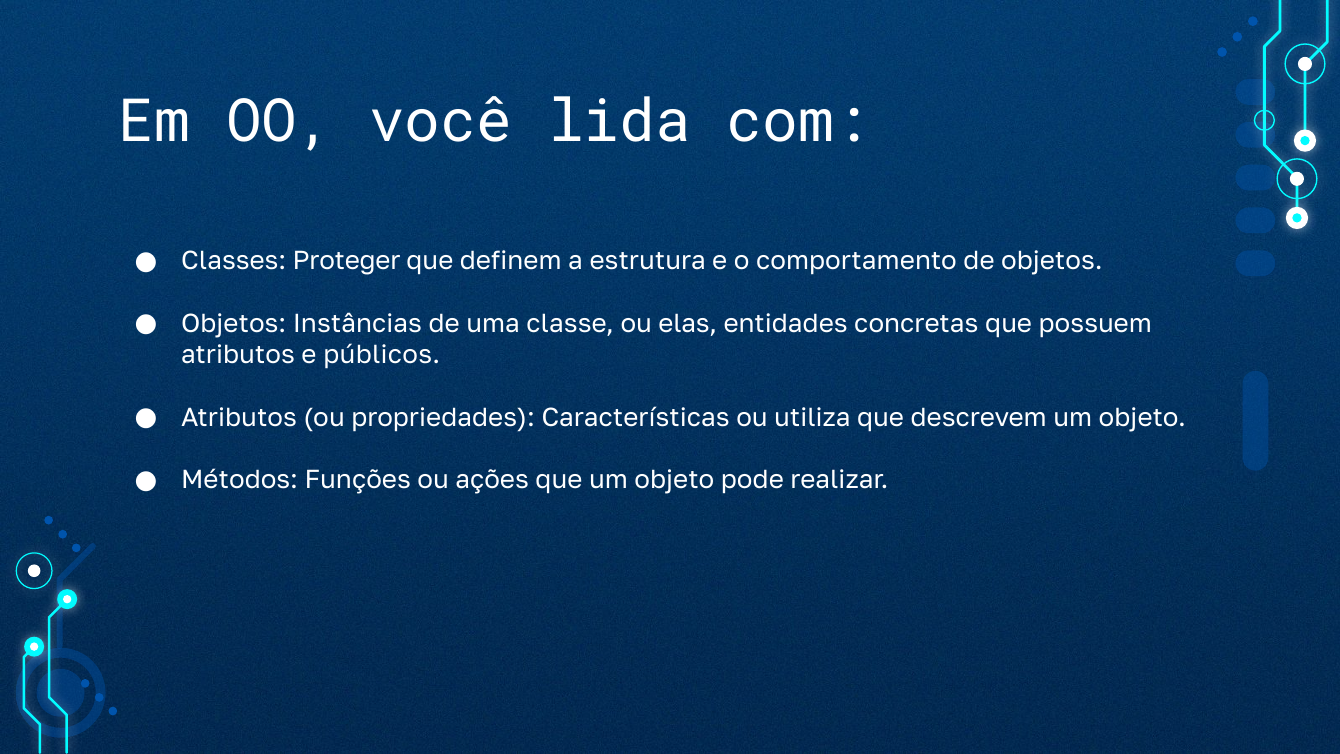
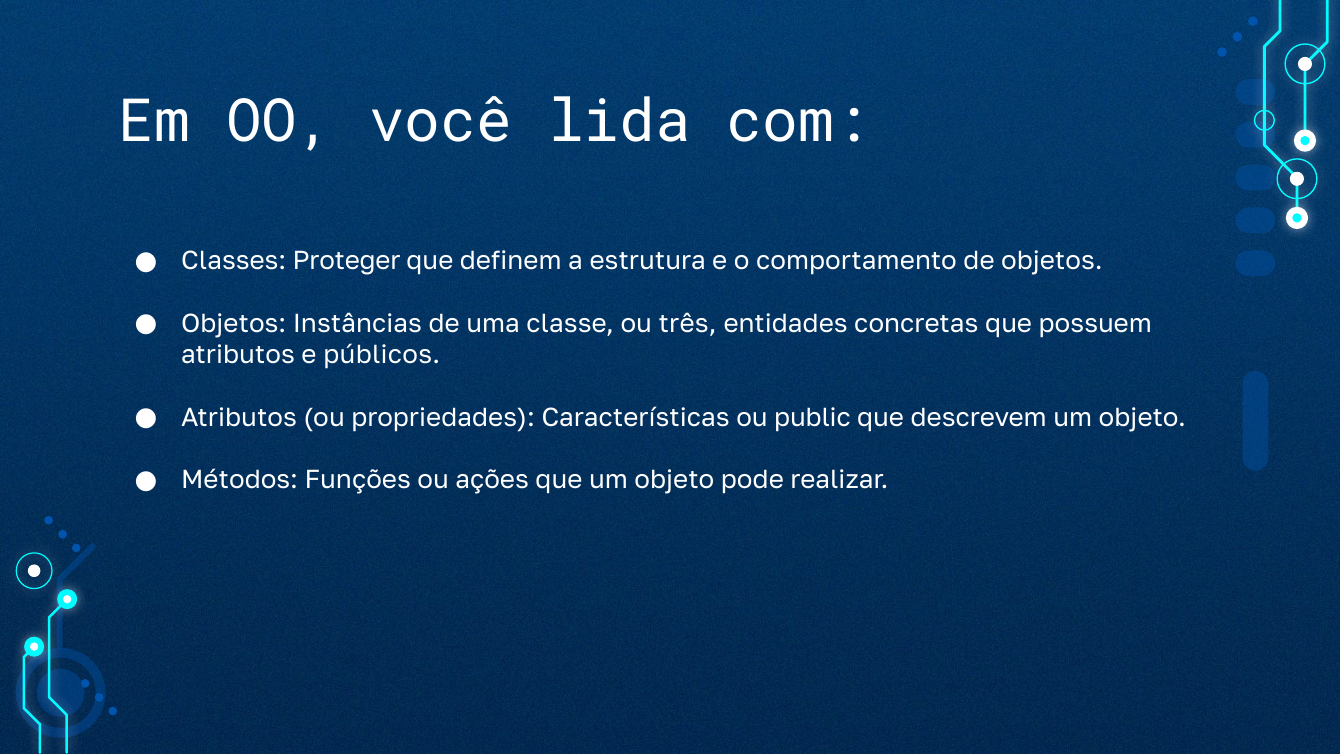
elas: elas -> três
utiliza: utiliza -> public
